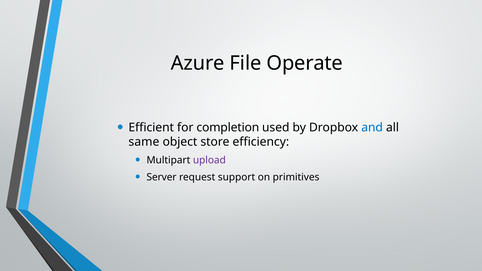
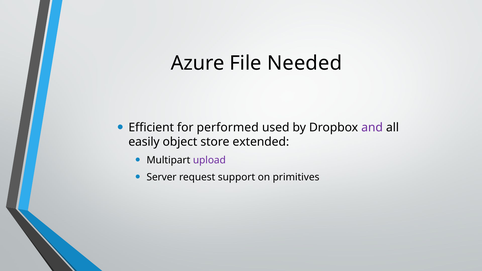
Operate: Operate -> Needed
completion: completion -> performed
and colour: blue -> purple
same: same -> easily
efficiency: efficiency -> extended
